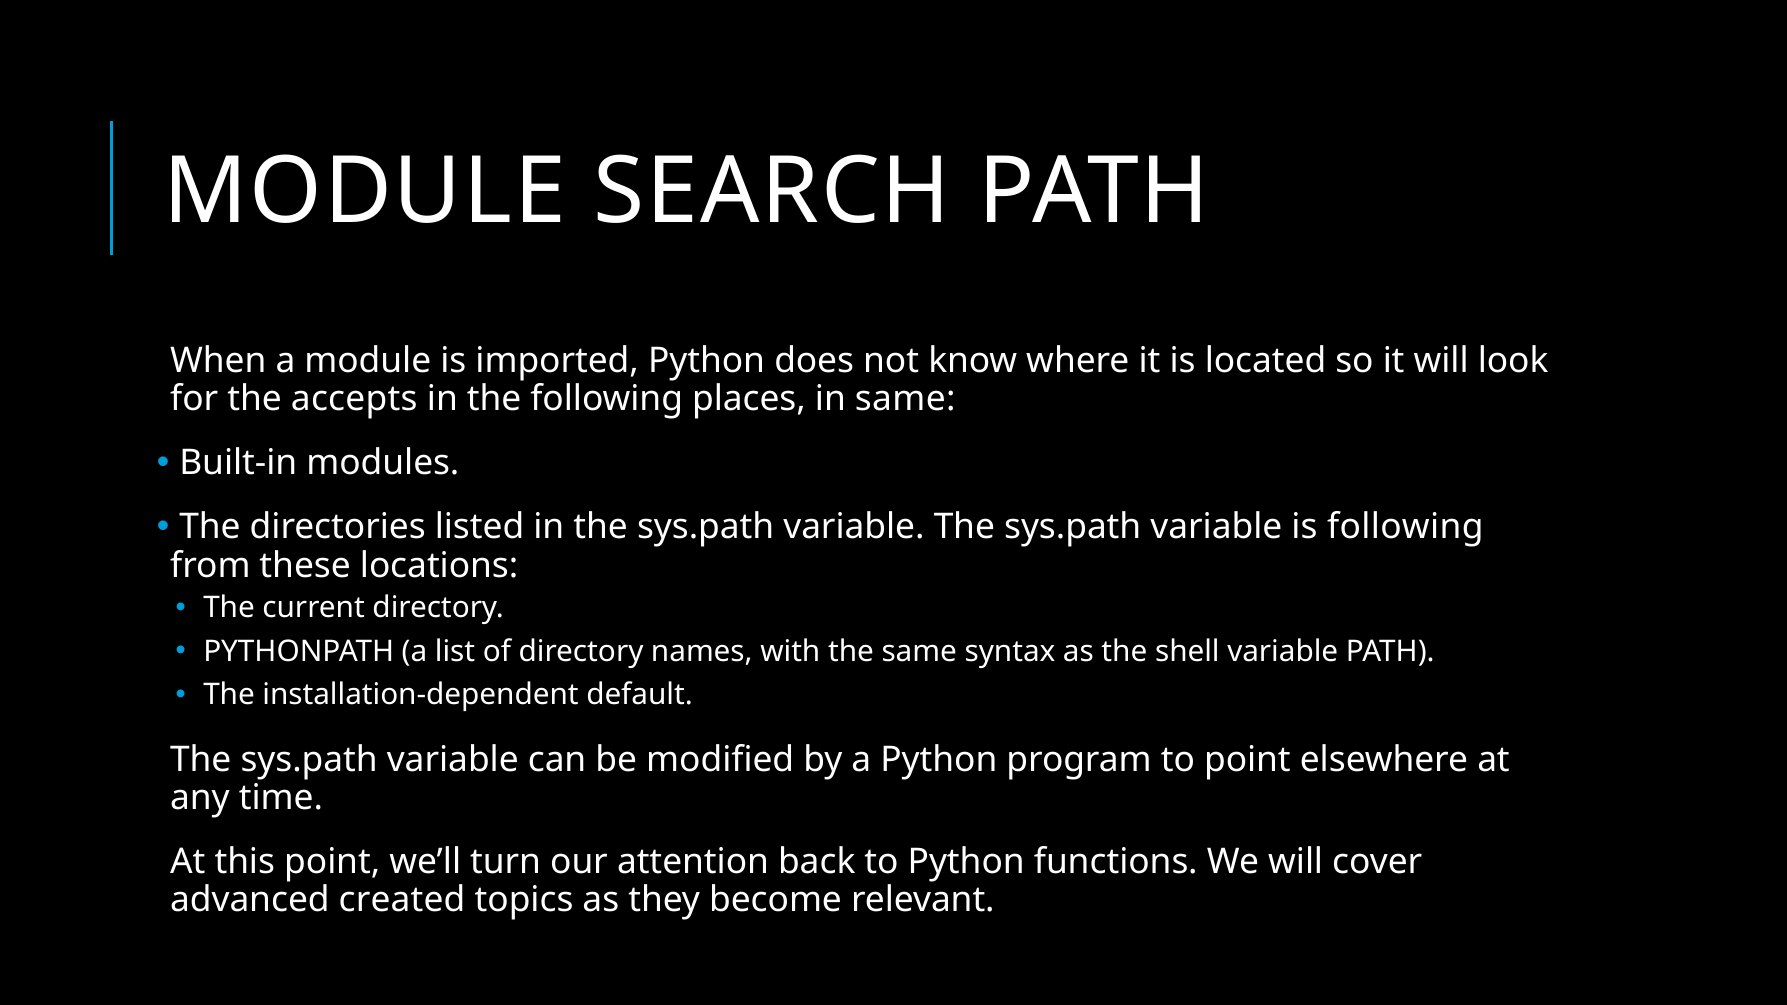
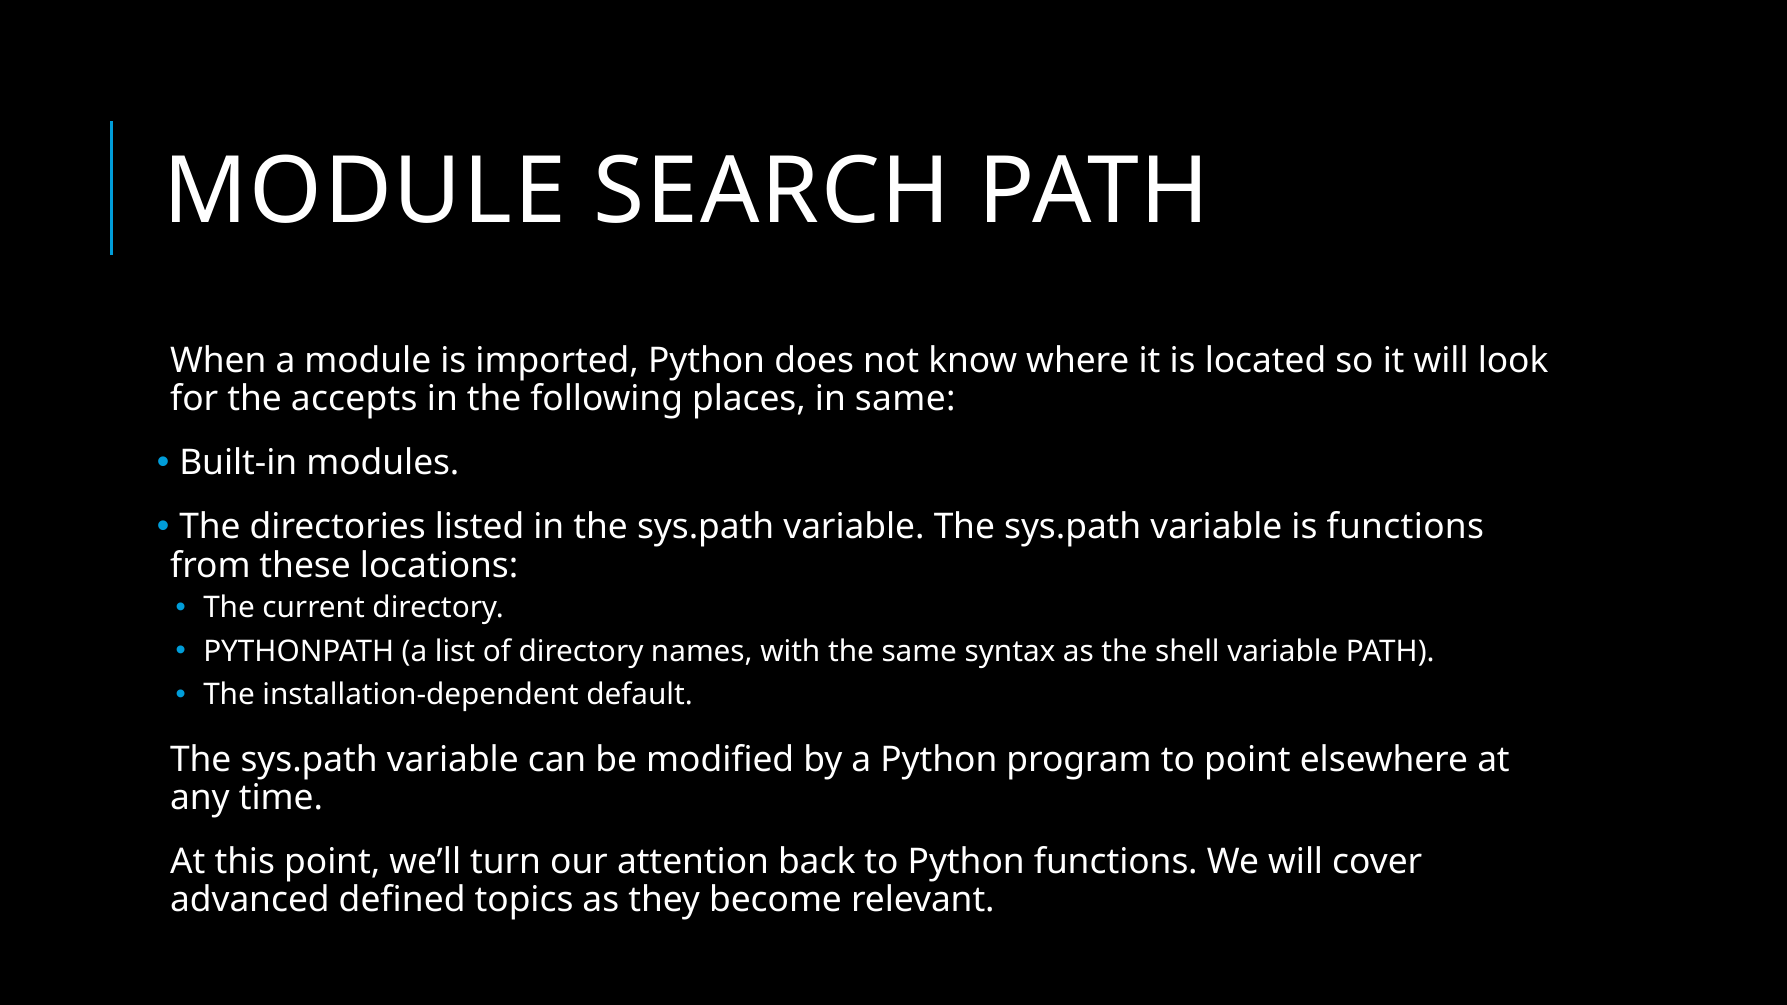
is following: following -> functions
created: created -> defined
